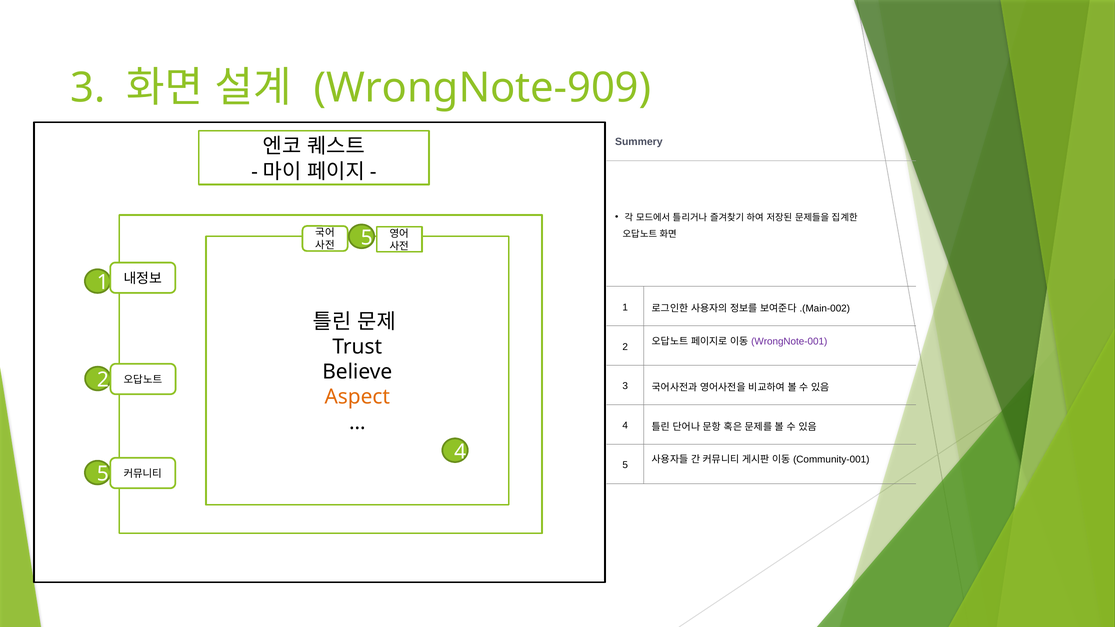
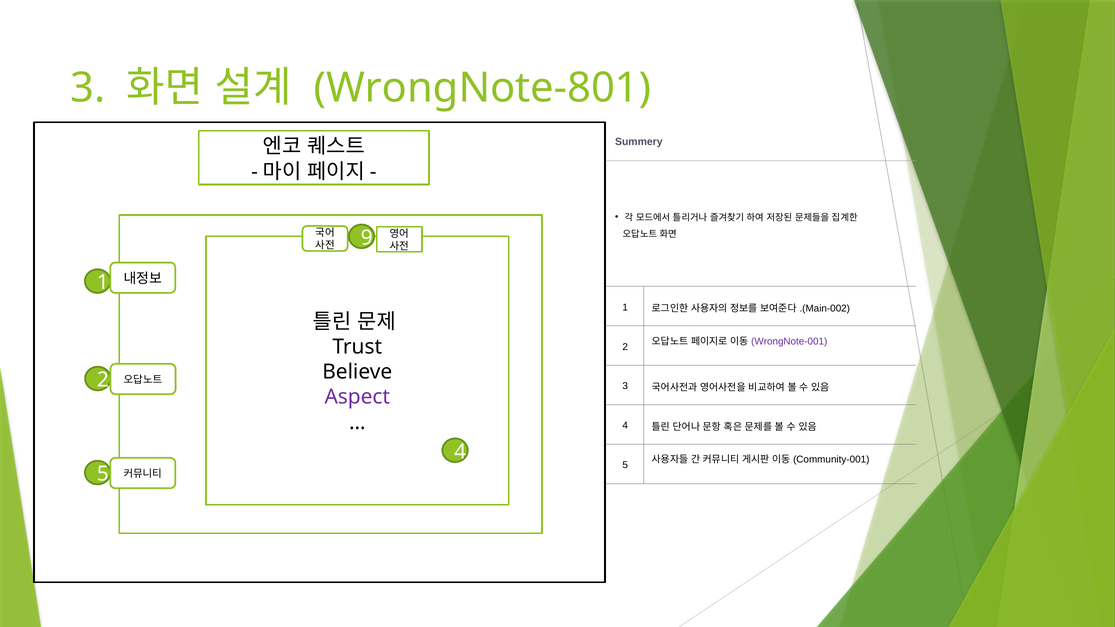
WrongNote-909: WrongNote-909 -> WrongNote-801
5 at (367, 238): 5 -> 9
Aspect colour: orange -> purple
